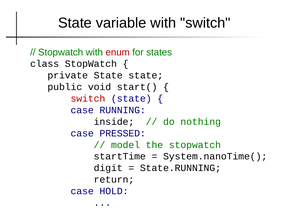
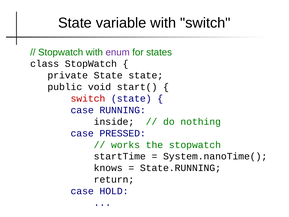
enum colour: red -> purple
model: model -> works
digit: digit -> knows
